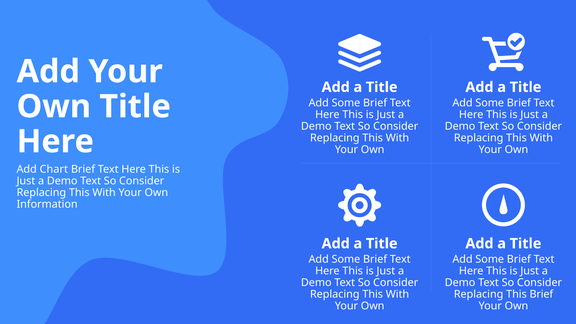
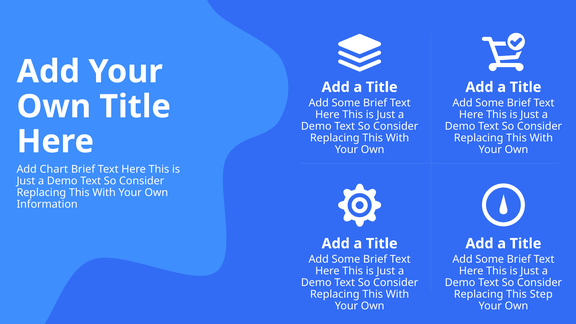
This Brief: Brief -> Step
